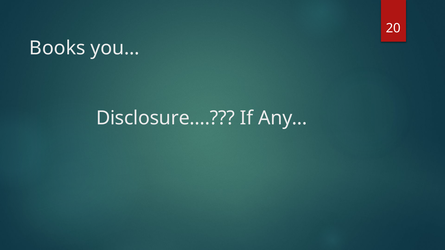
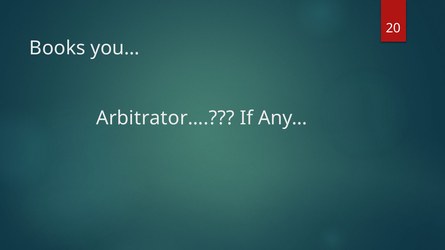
Disclosure…: Disclosure… -> Arbitrator…
